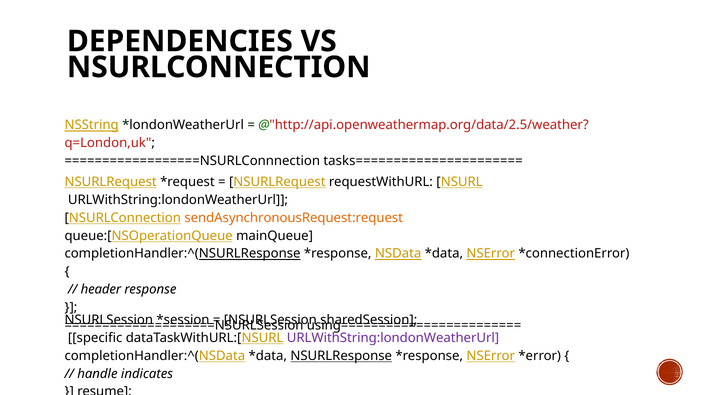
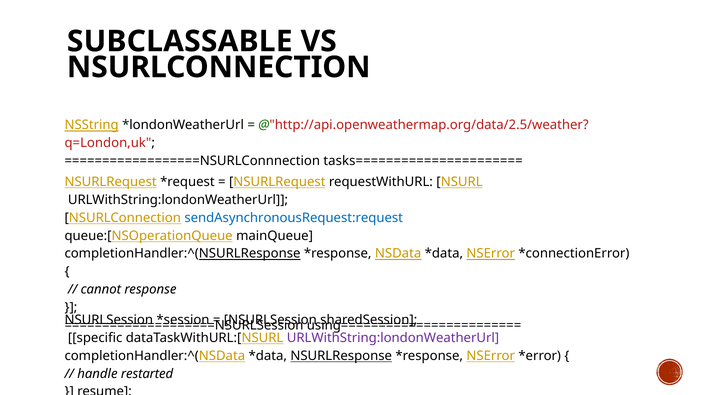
DEPENDENCIES: DEPENDENCIES -> SUBCLASSABLE
sendAsynchronousRequest:request colour: orange -> blue
header: header -> cannot
indicates: indicates -> restarted
